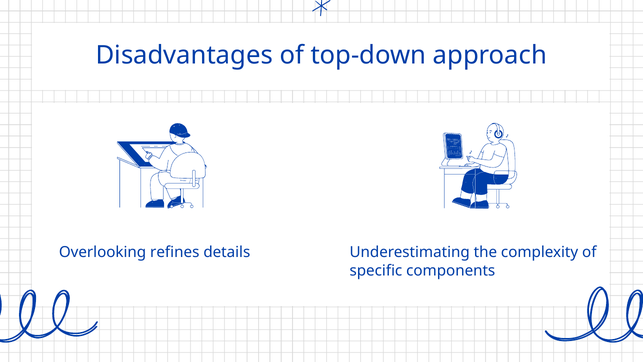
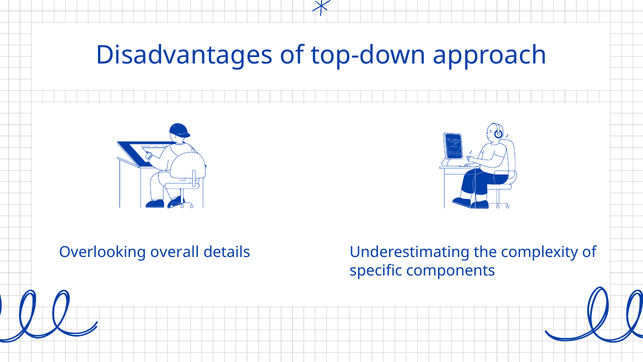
refines: refines -> overall
